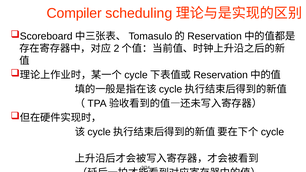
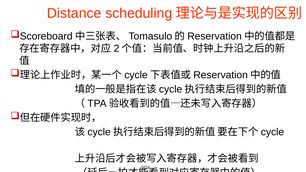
Compiler: Compiler -> Distance
